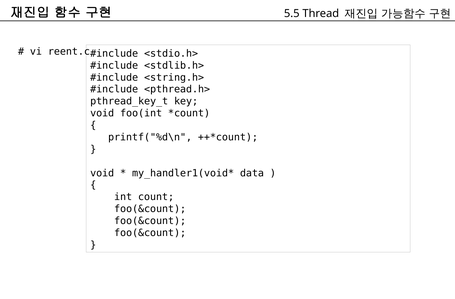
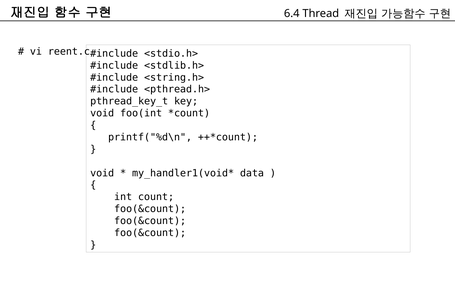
5.5: 5.5 -> 6.4
